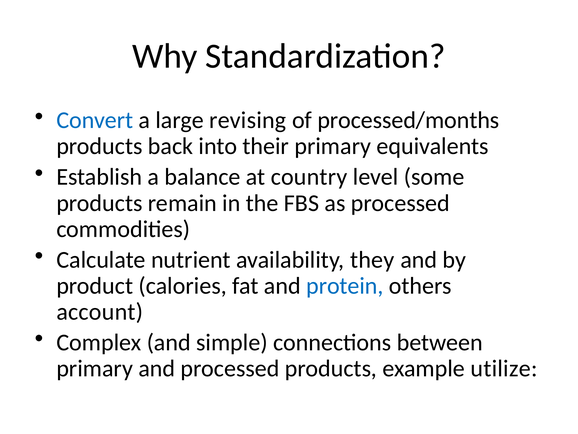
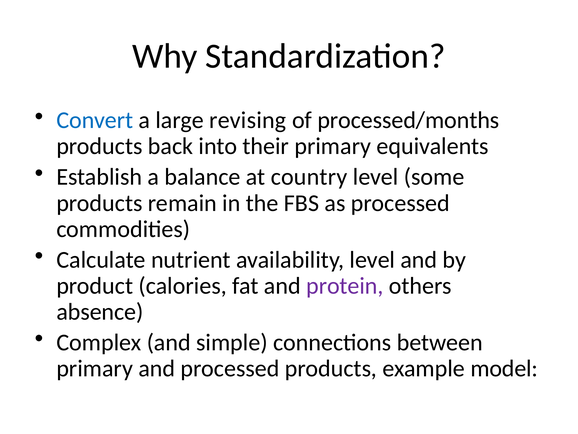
availability they: they -> level
protein colour: blue -> purple
account: account -> absence
utilize: utilize -> model
